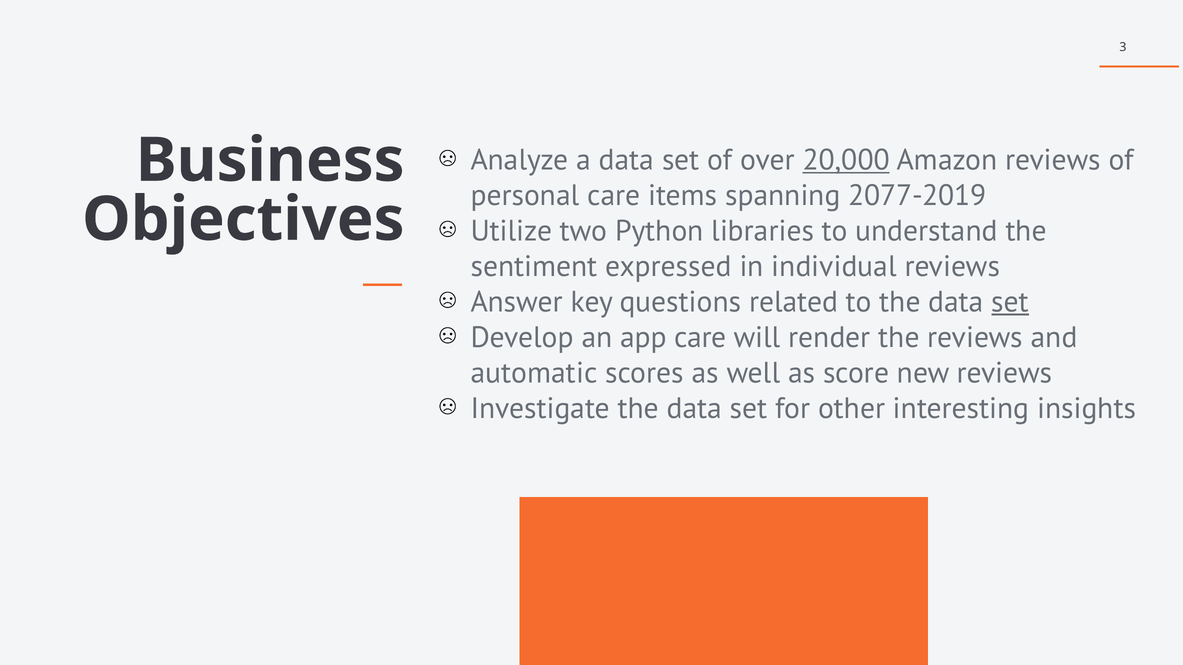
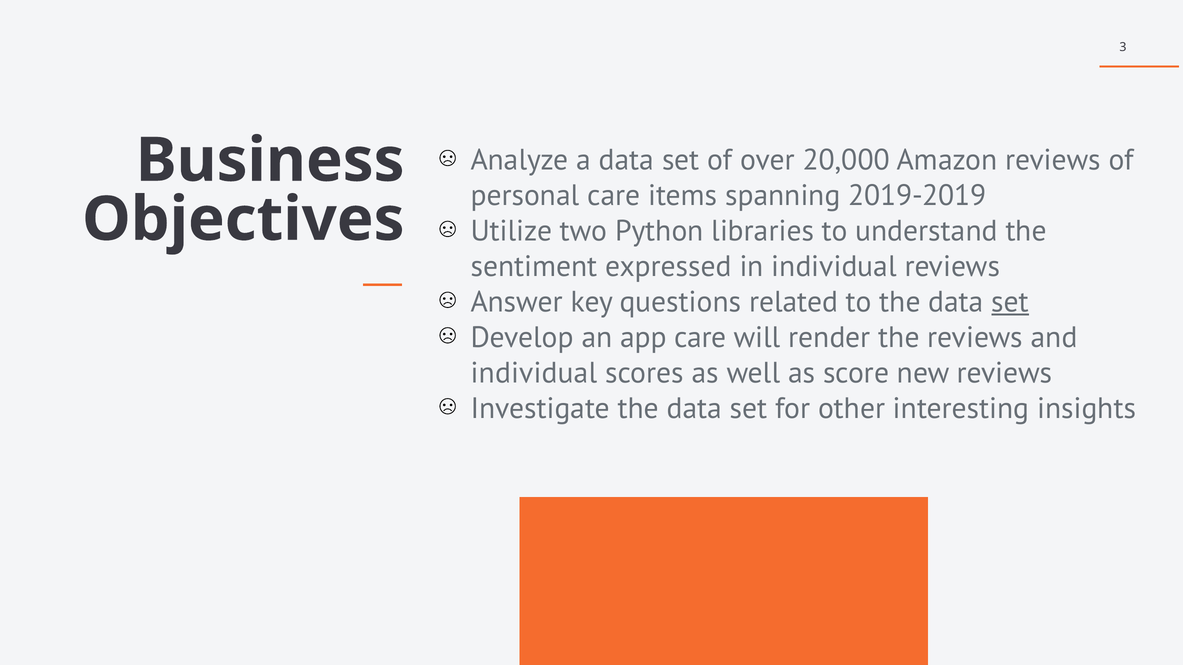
20,000 underline: present -> none
2077-2019: 2077-2019 -> 2019-2019
automatic at (534, 373): automatic -> individual
